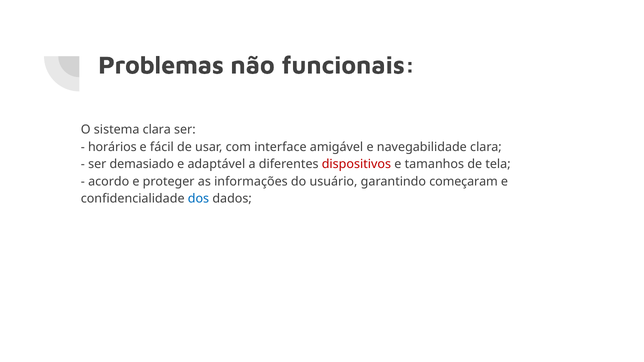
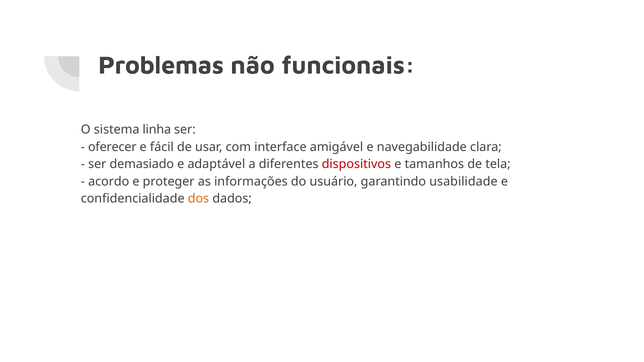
sistema clara: clara -> linha
horários: horários -> oferecer
começaram: começaram -> usabilidade
dos colour: blue -> orange
